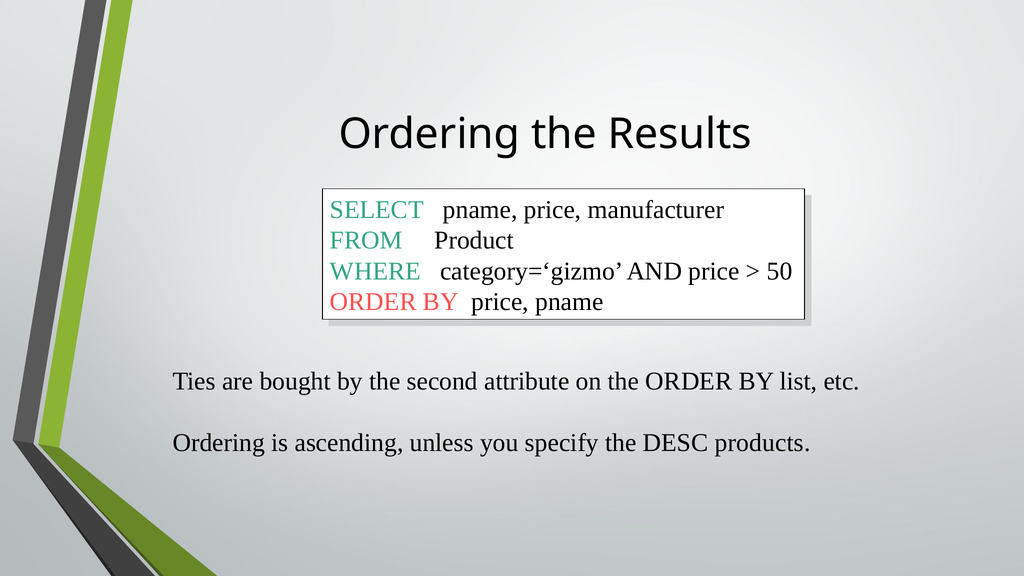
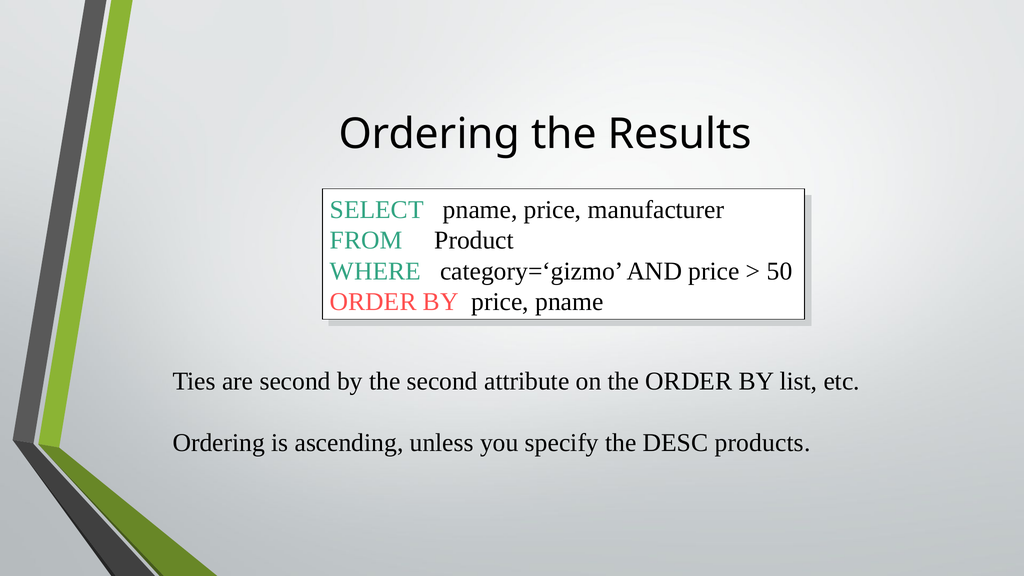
are bought: bought -> second
